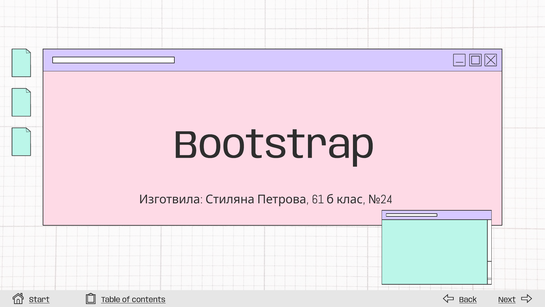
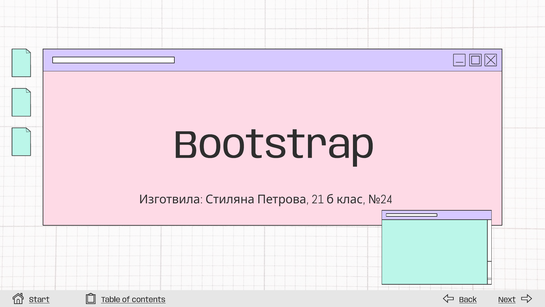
61: 61 -> 21
